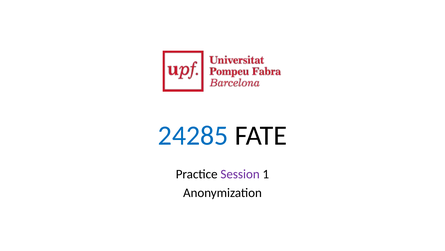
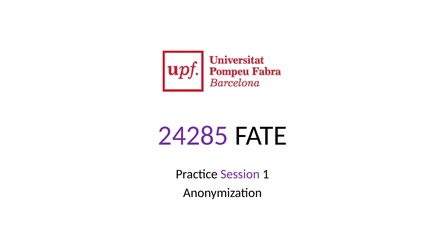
24285 colour: blue -> purple
